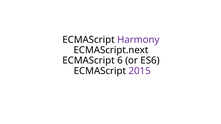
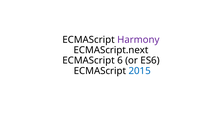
2015 colour: purple -> blue
